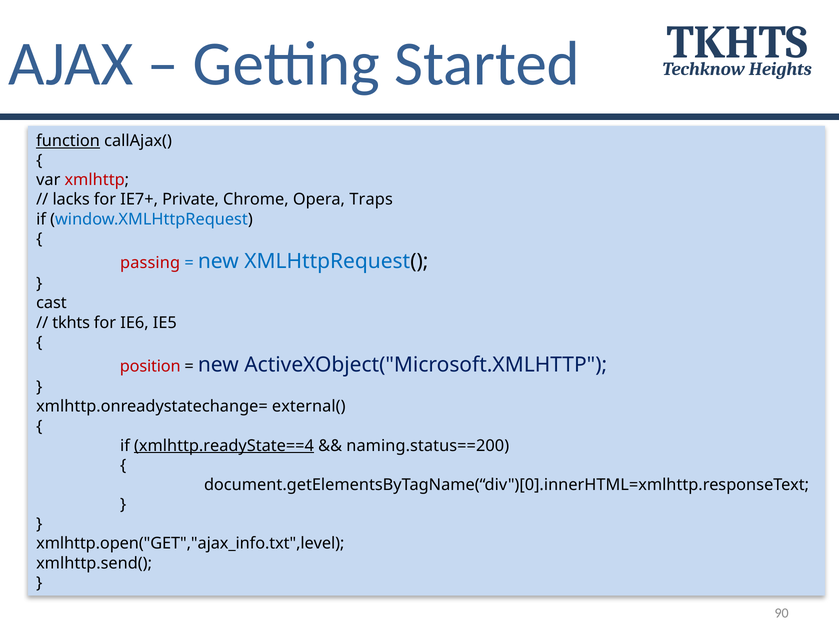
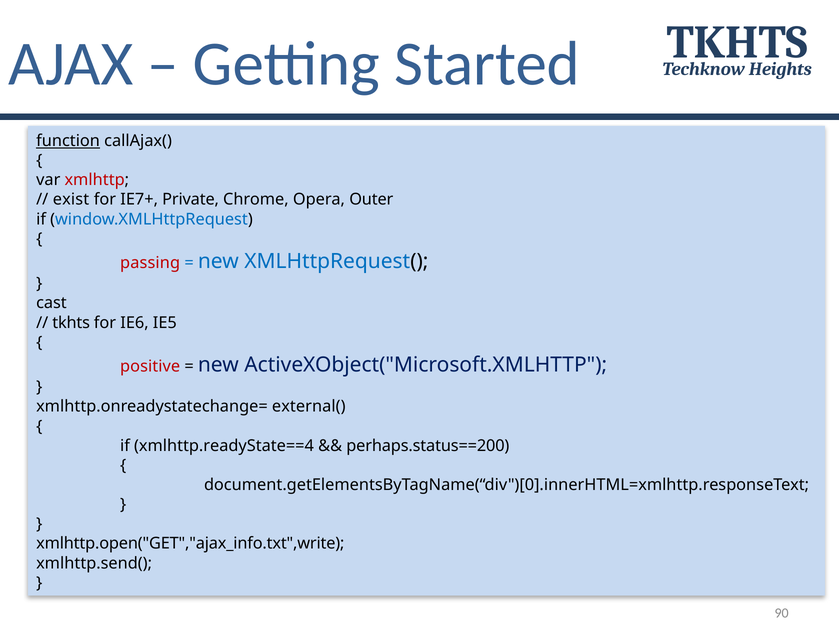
lacks: lacks -> exist
Traps: Traps -> Outer
position: position -> positive
xmlhttp.readyState==4 underline: present -> none
naming.status==200: naming.status==200 -> perhaps.status==200
xmlhttp.open("GET","ajax_info.txt",level: xmlhttp.open("GET","ajax_info.txt",level -> xmlhttp.open("GET","ajax_info.txt",write
